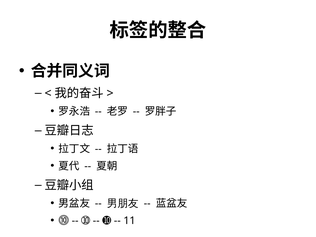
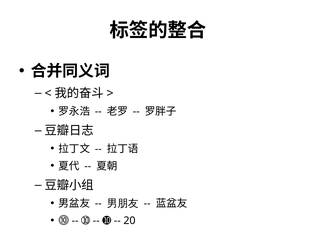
11: 11 -> 20
